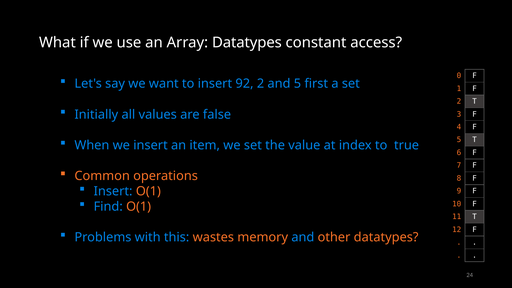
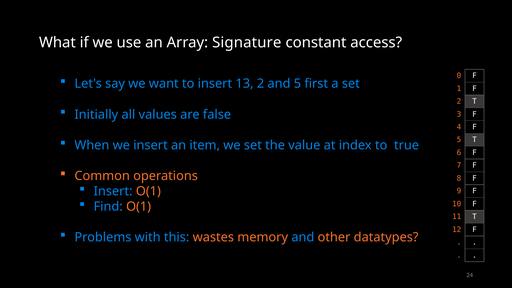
Array Datatypes: Datatypes -> Signature
92: 92 -> 13
